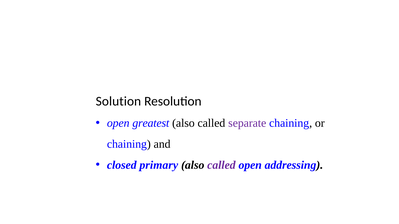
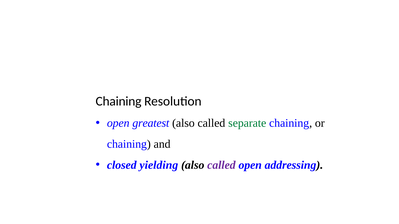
Solution at (118, 102): Solution -> Chaining
separate colour: purple -> green
primary: primary -> yielding
